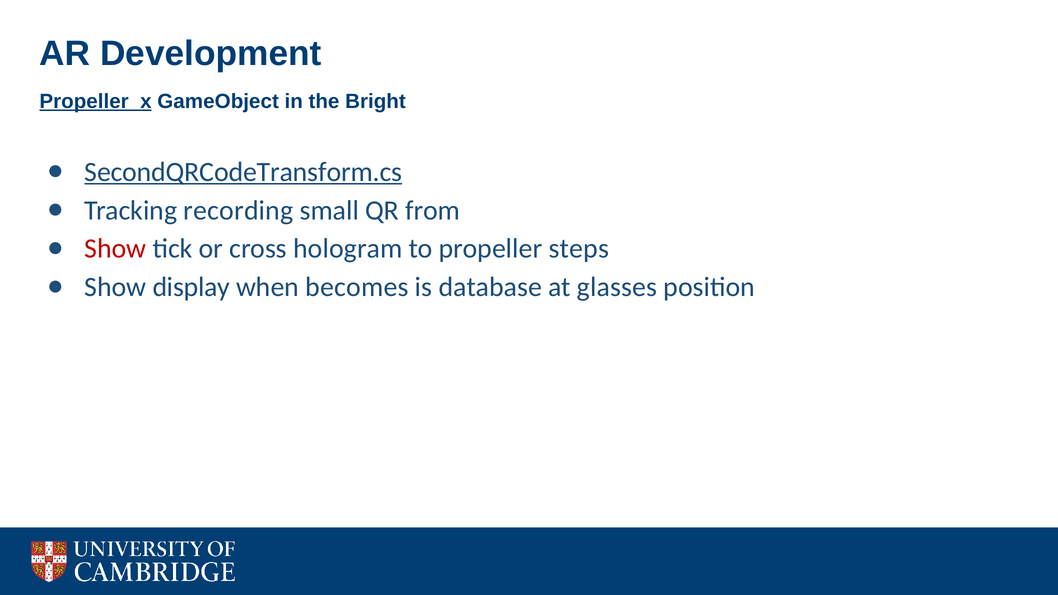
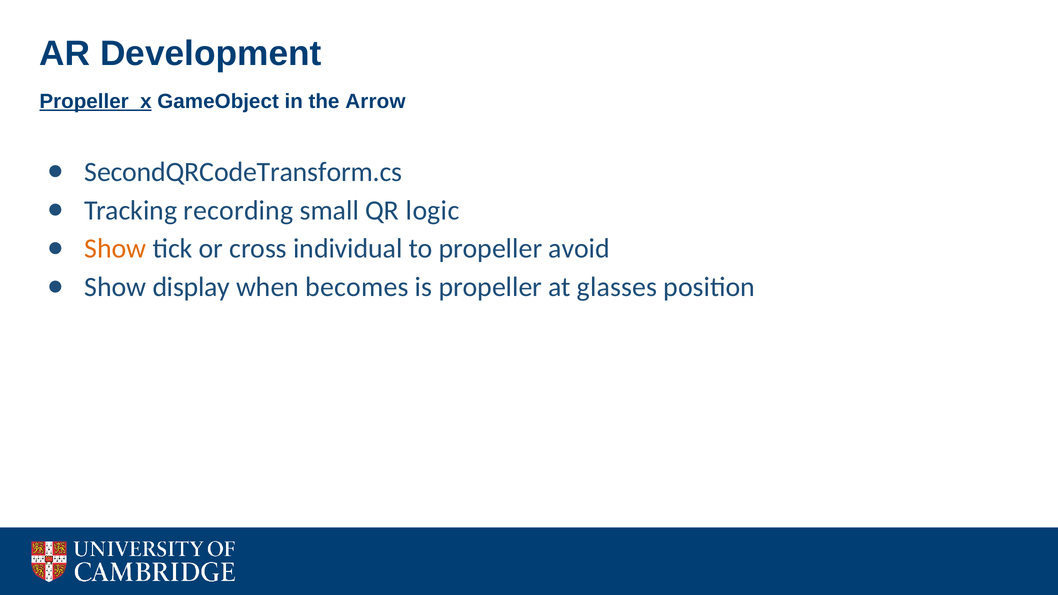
Bright: Bright -> Arrow
SecondQRCodeTransform.cs underline: present -> none
from: from -> logic
Show at (115, 249) colour: red -> orange
hologram: hologram -> individual
steps: steps -> avoid
is database: database -> propeller
